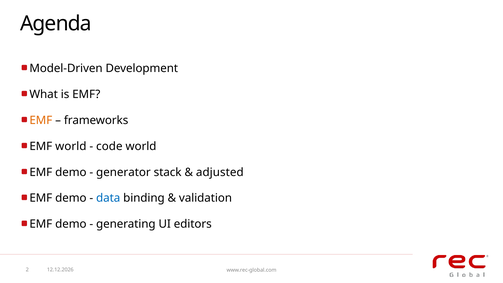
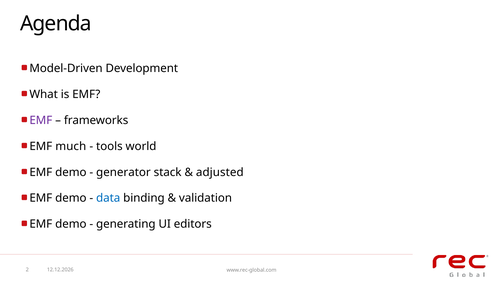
EMF at (41, 120) colour: orange -> purple
EMF world: world -> much
code: code -> tools
